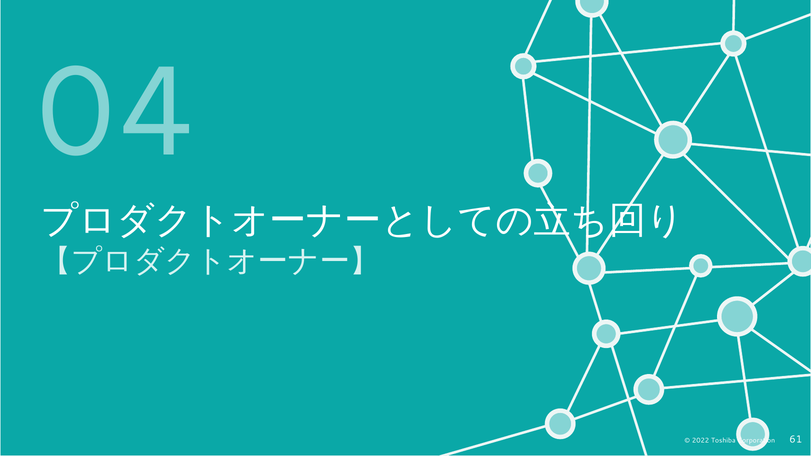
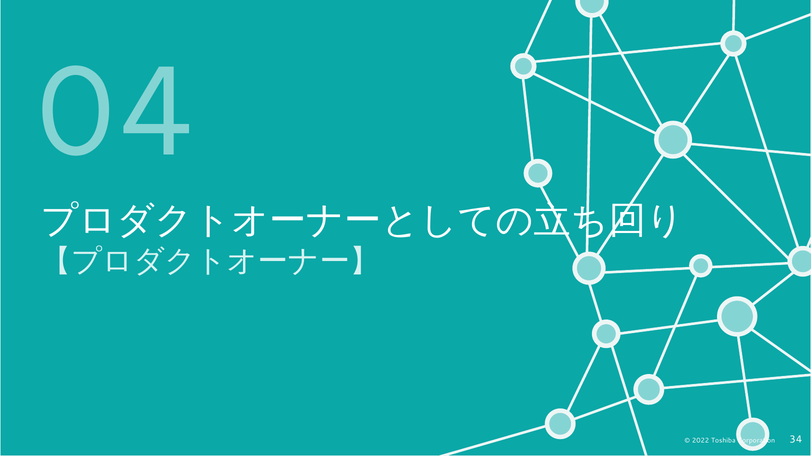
61: 61 -> 34
